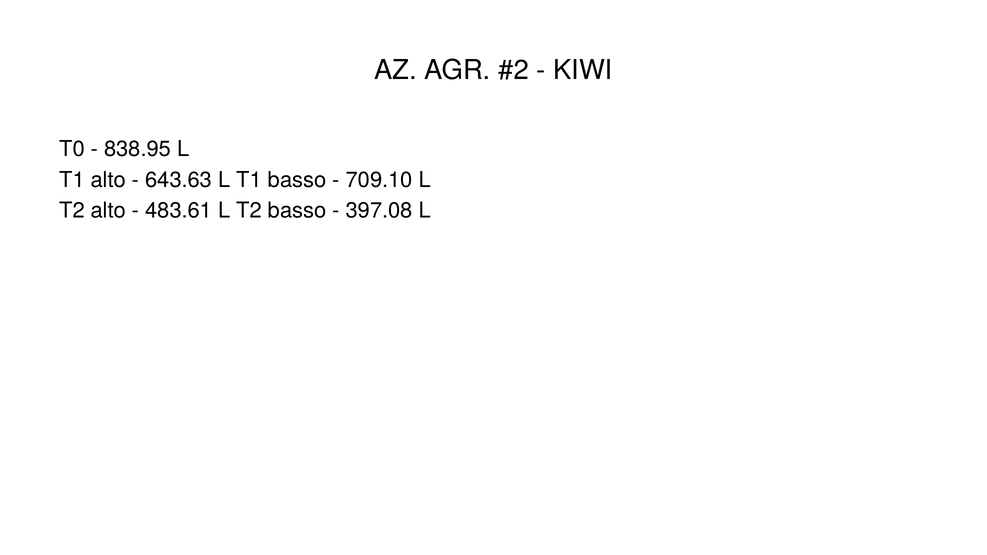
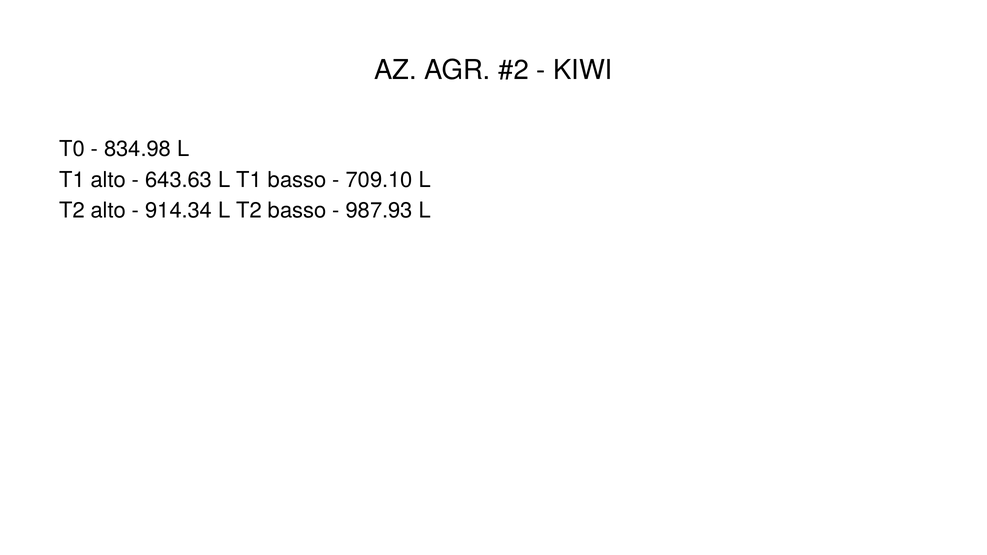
838.95: 838.95 -> 834.98
483.61: 483.61 -> 914.34
397.08: 397.08 -> 987.93
